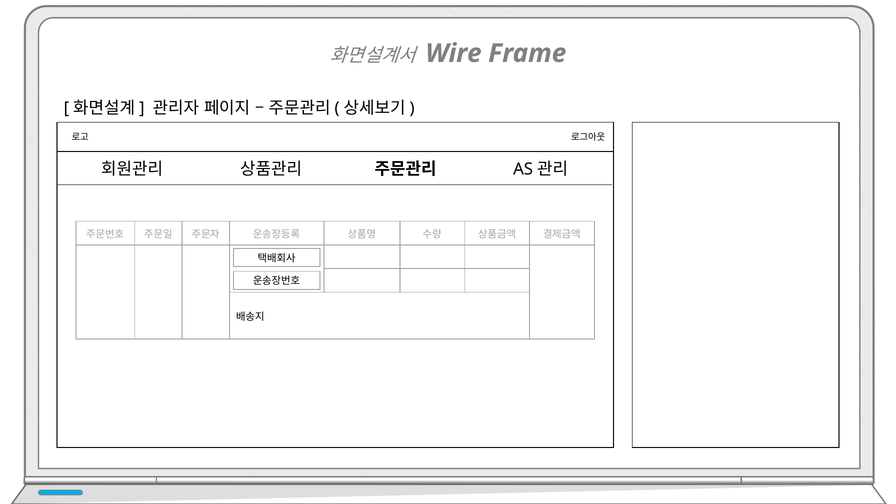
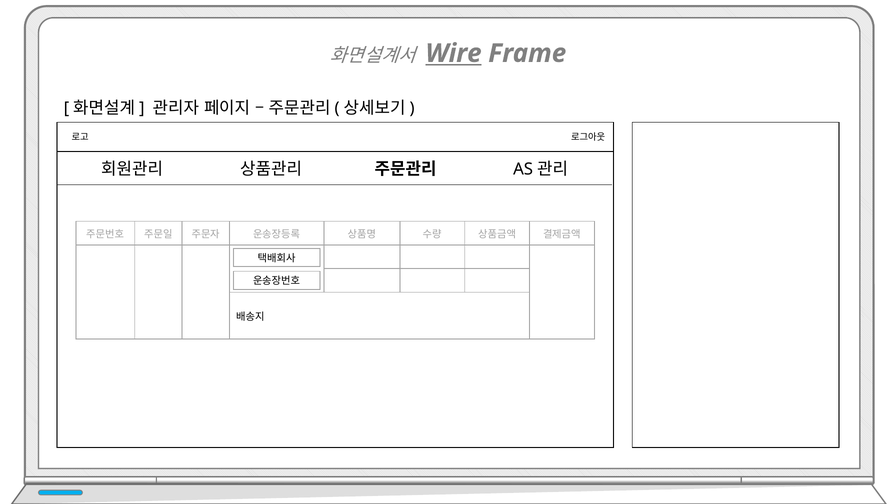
Wire underline: none -> present
